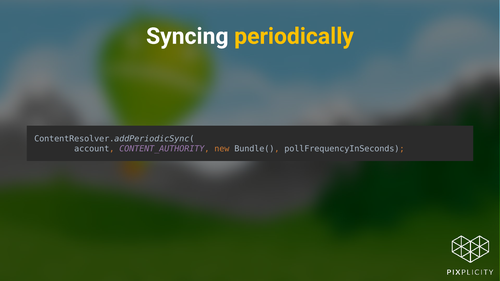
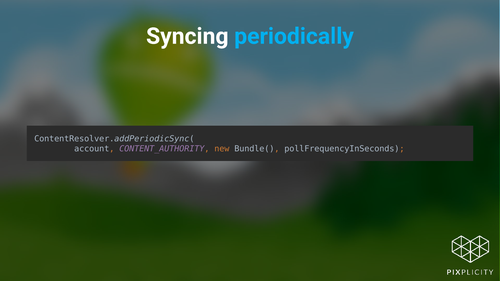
periodically colour: yellow -> light blue
